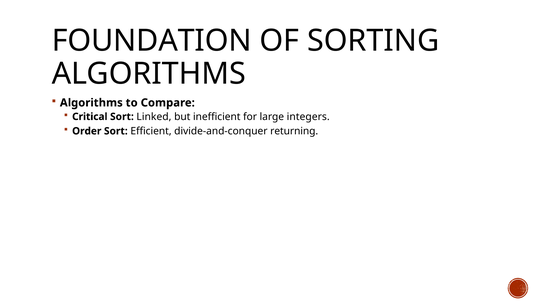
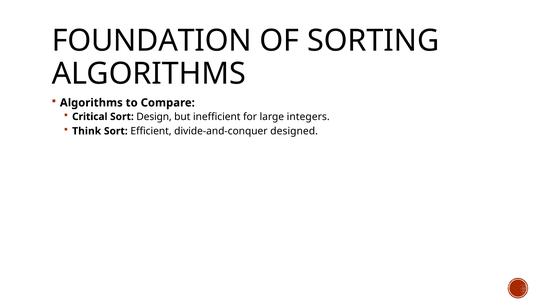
Linked: Linked -> Design
Order: Order -> Think
returning: returning -> designed
